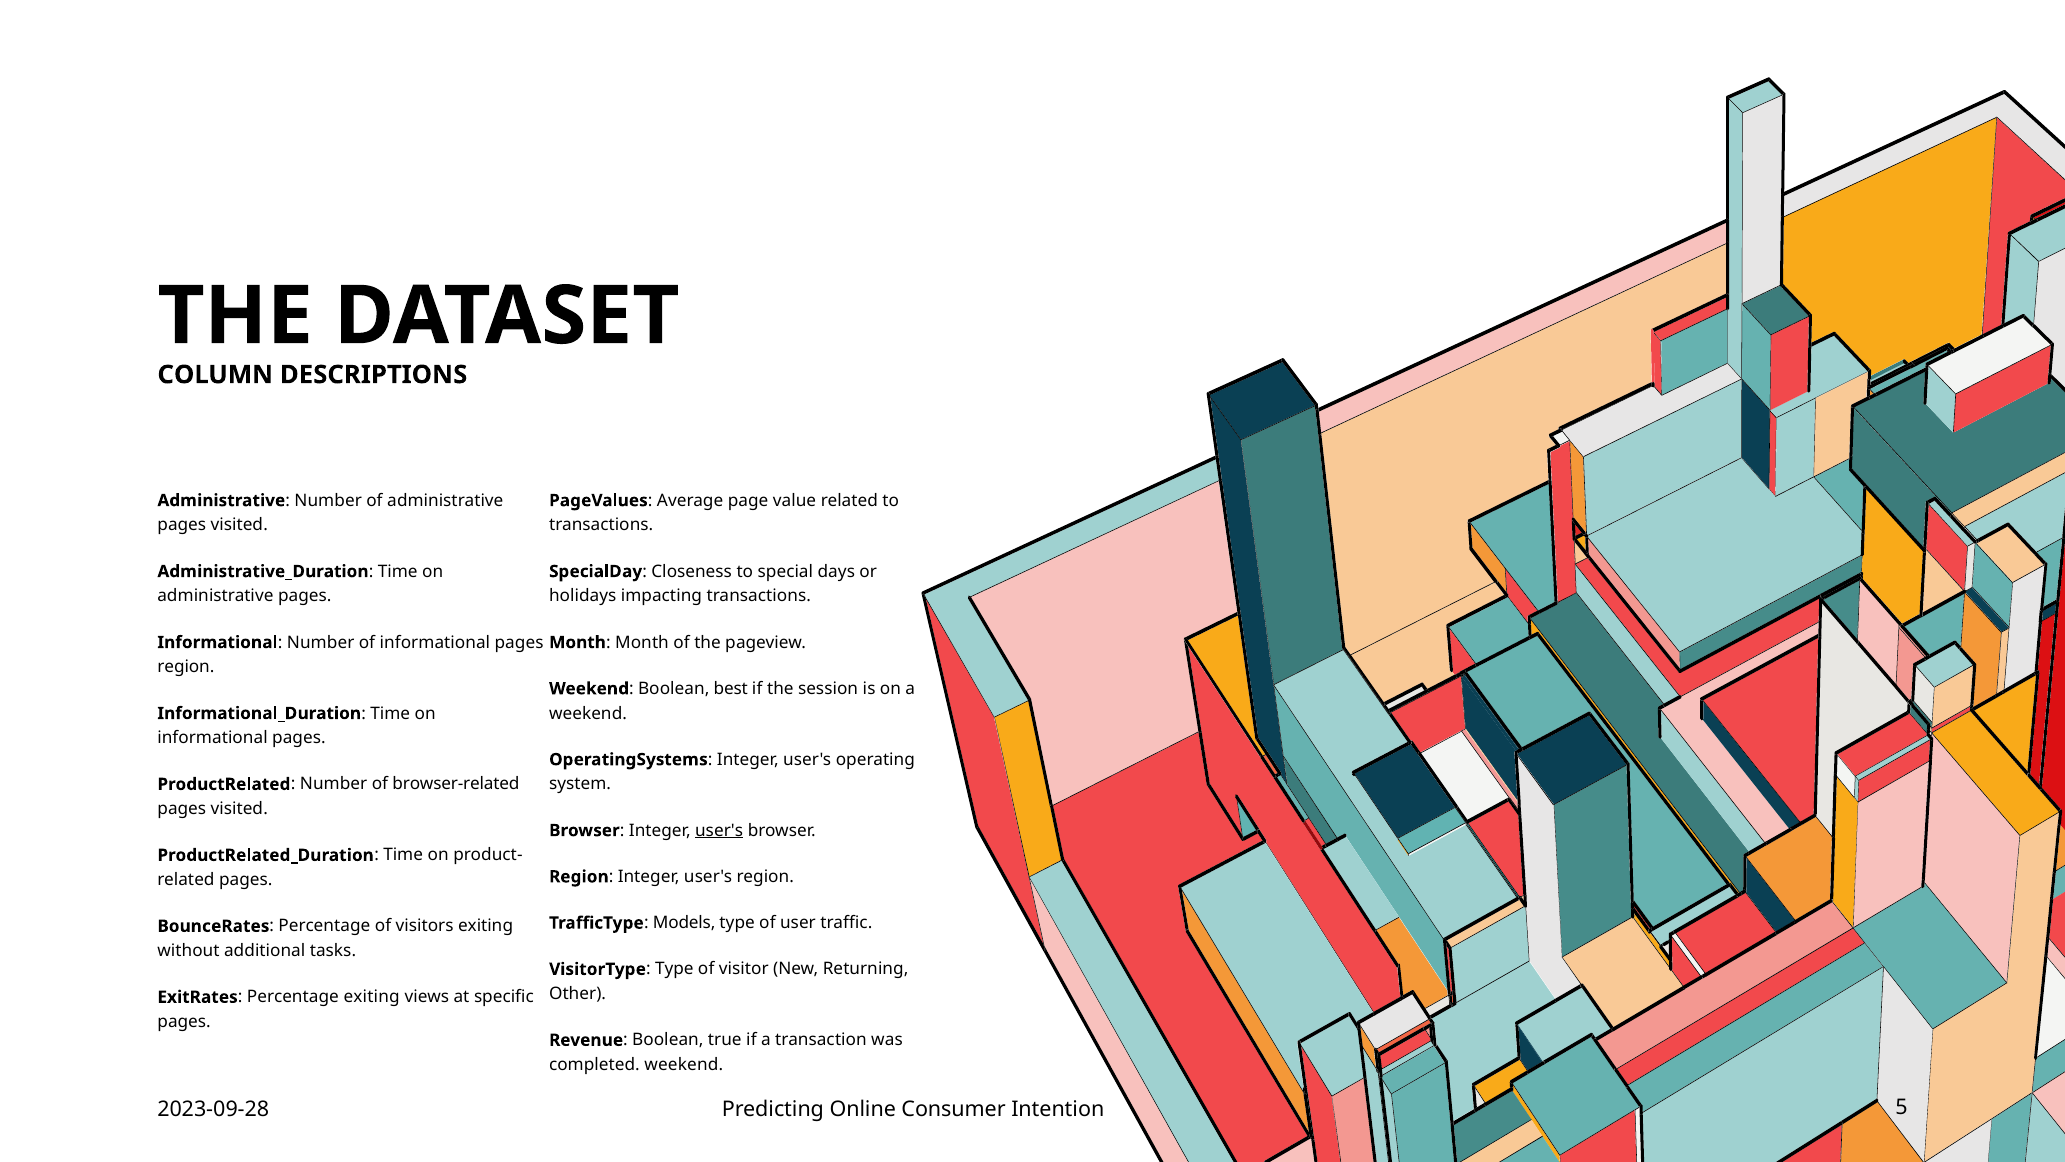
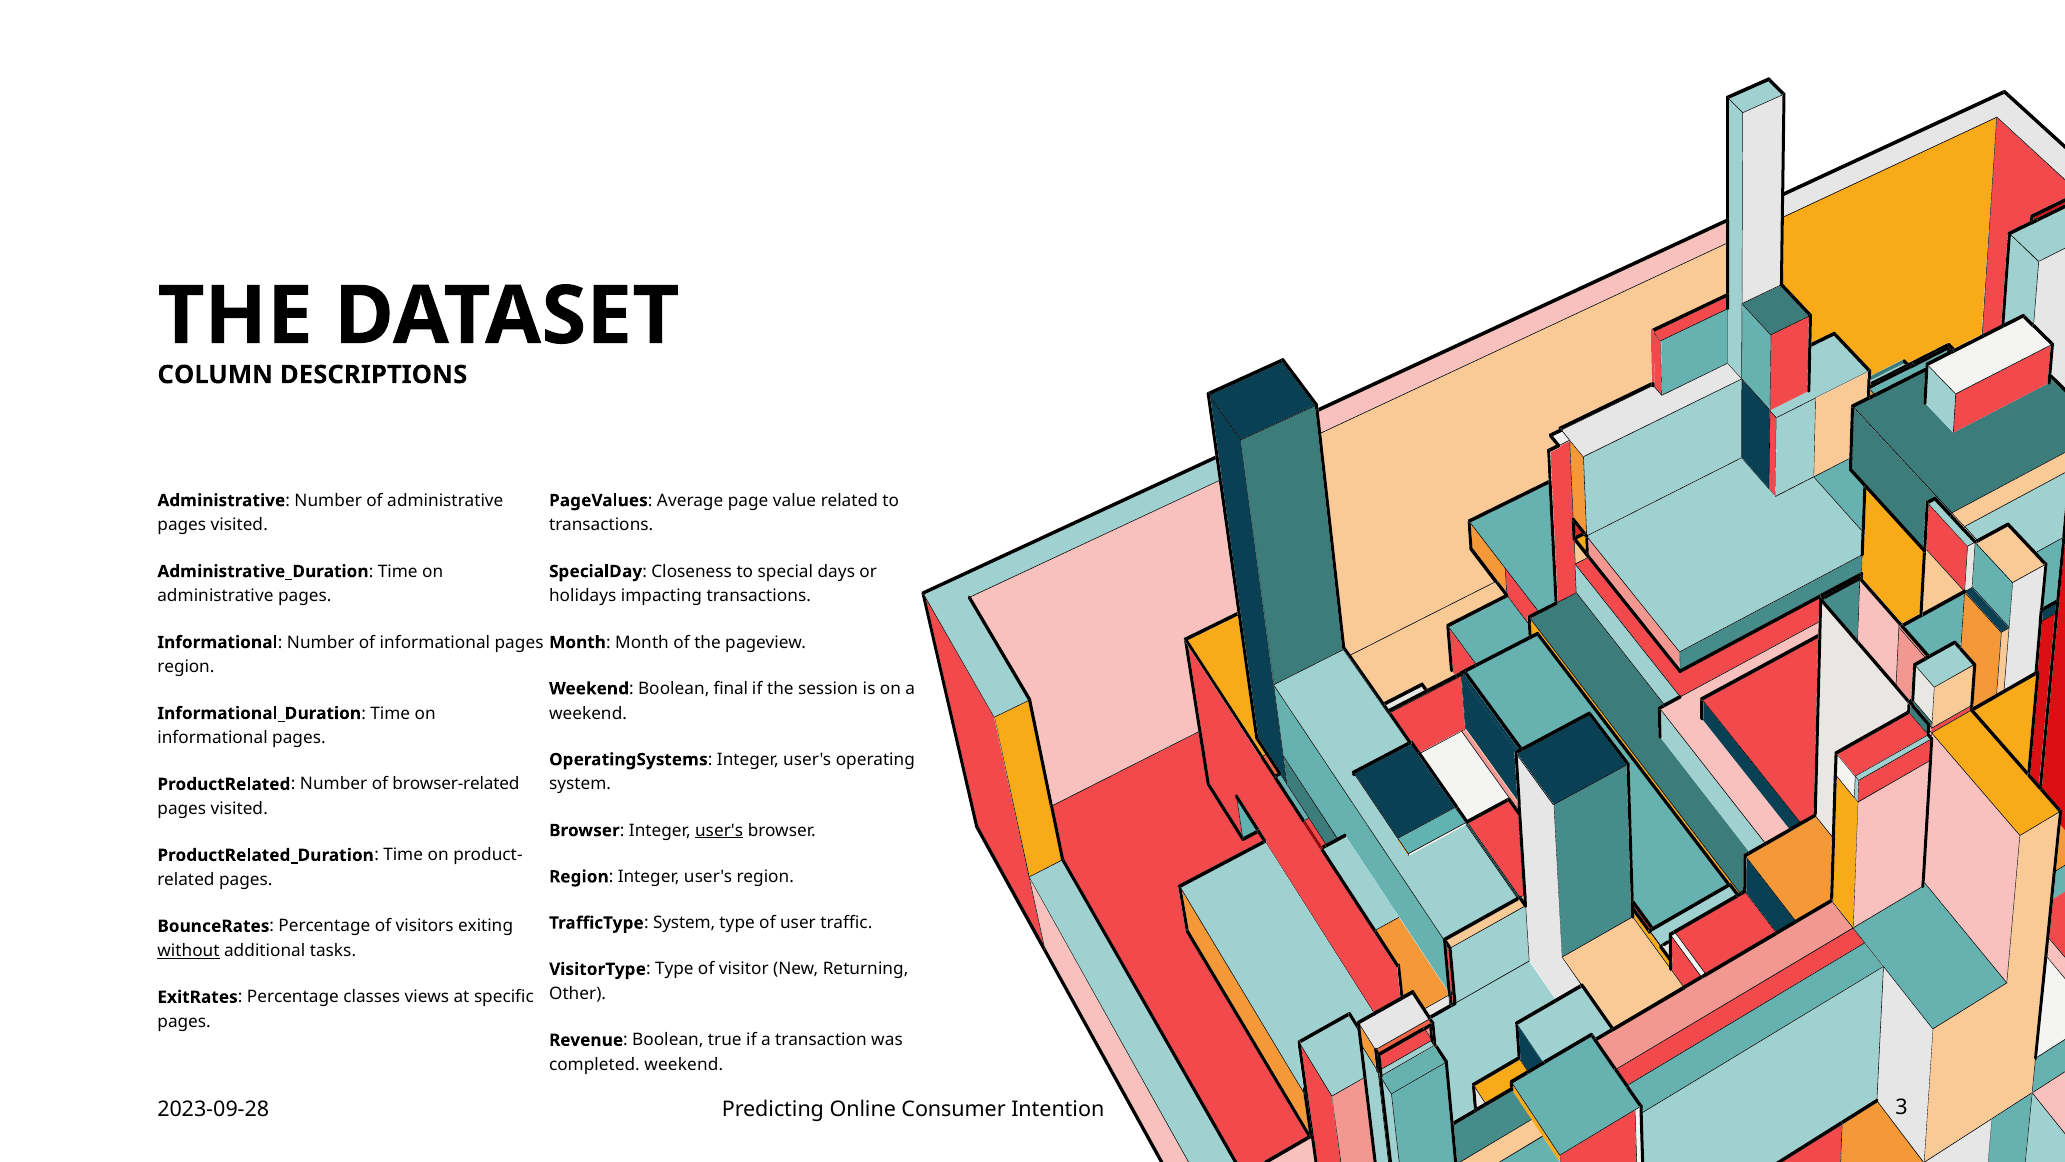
best: best -> final
TrafficType Models: Models -> System
without underline: none -> present
Percentage exiting: exiting -> classes
5: 5 -> 3
